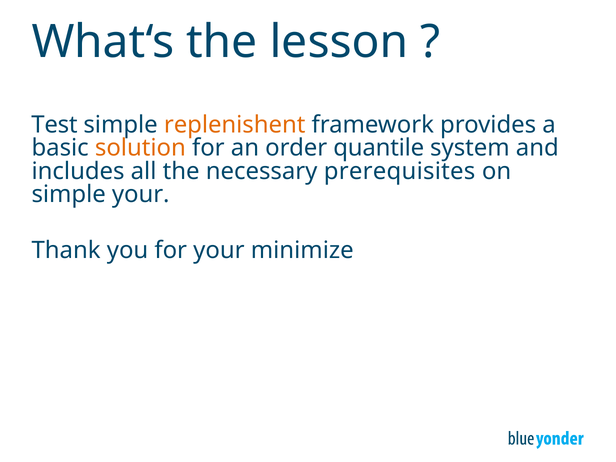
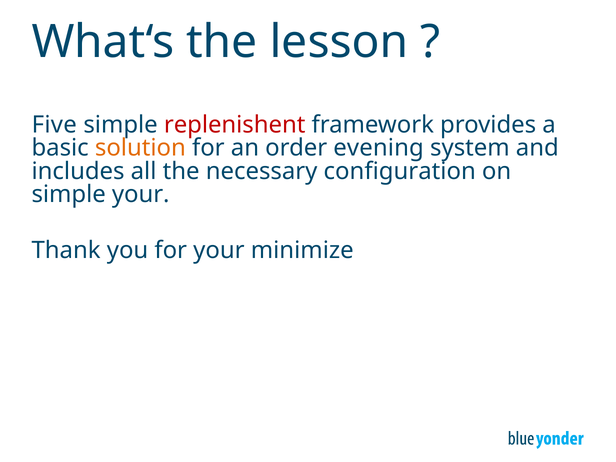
Test: Test -> Five
replenishent colour: orange -> red
quantile: quantile -> evening
prerequisites: prerequisites -> configuration
